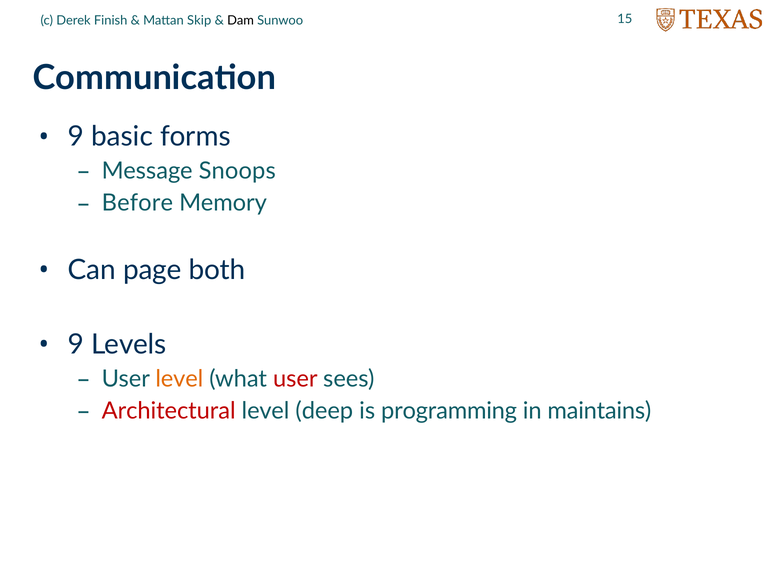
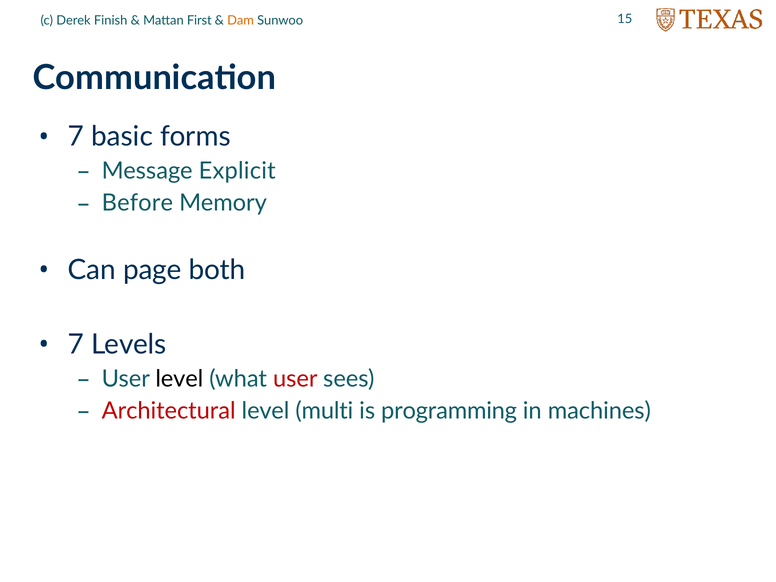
Skip: Skip -> First
Dam colour: black -> orange
9 at (76, 137): 9 -> 7
Snoops: Snoops -> Explicit
9 at (76, 345): 9 -> 7
level at (179, 379) colour: orange -> black
deep: deep -> multi
maintains: maintains -> machines
